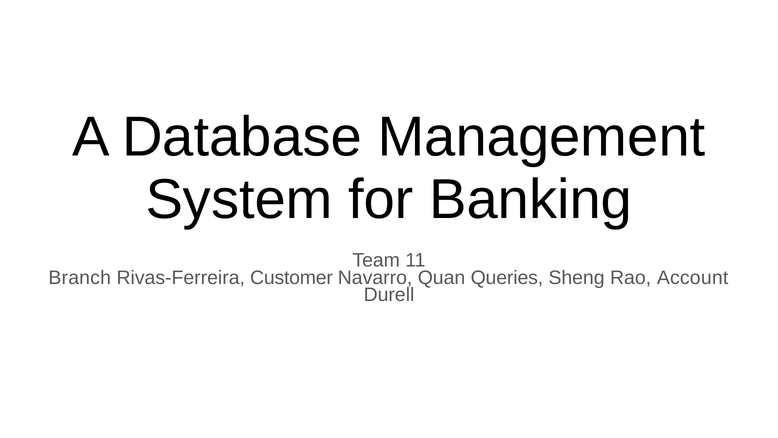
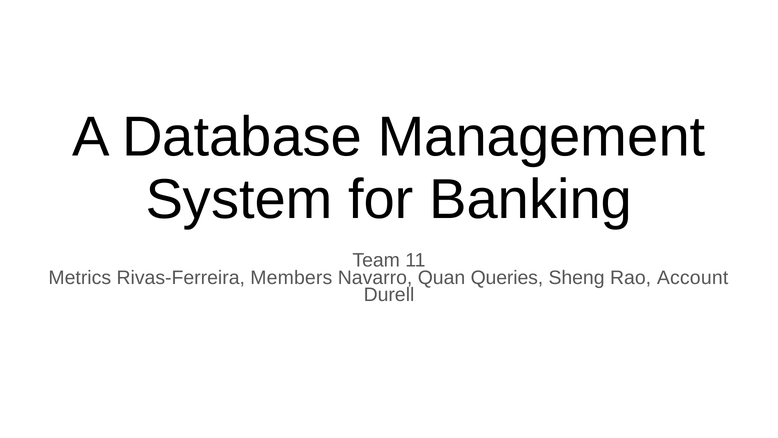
Branch: Branch -> Metrics
Customer: Customer -> Members
